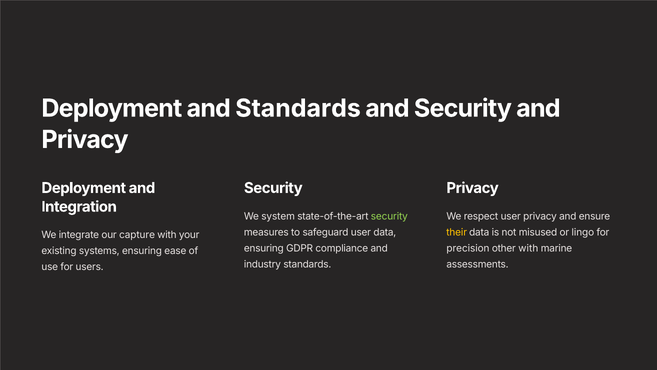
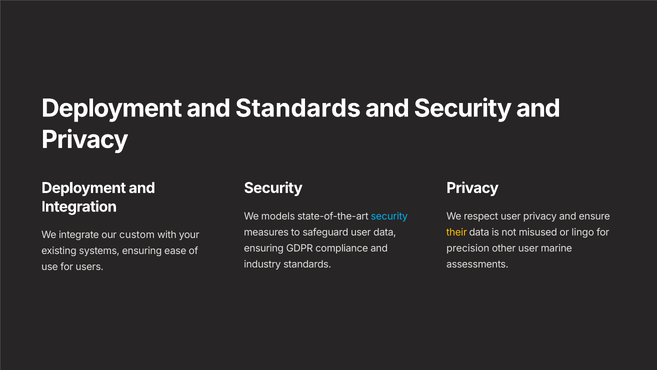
system: system -> models
security at (389, 216) colour: light green -> light blue
capture: capture -> custom
other with: with -> user
